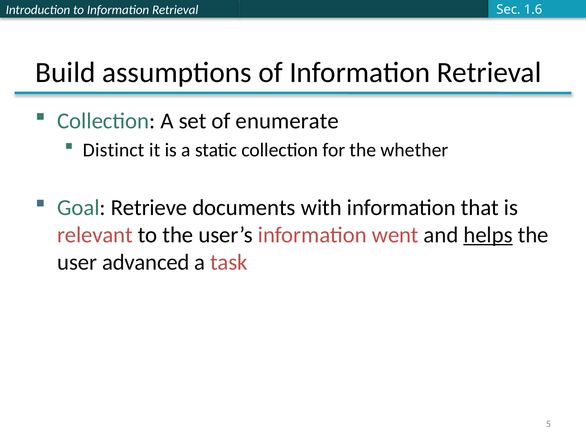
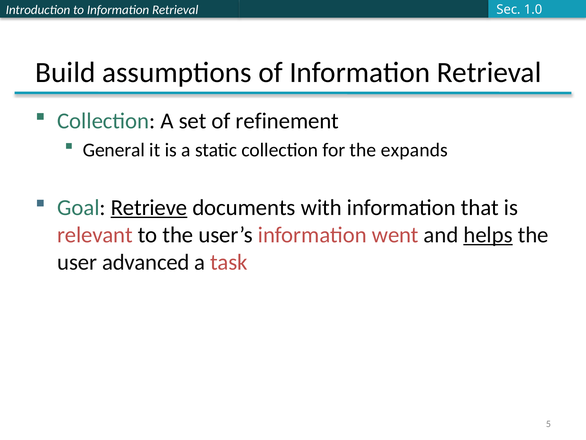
1.6: 1.6 -> 1.0
enumerate: enumerate -> refinement
Distinct: Distinct -> General
whether: whether -> expands
Retrieve underline: none -> present
